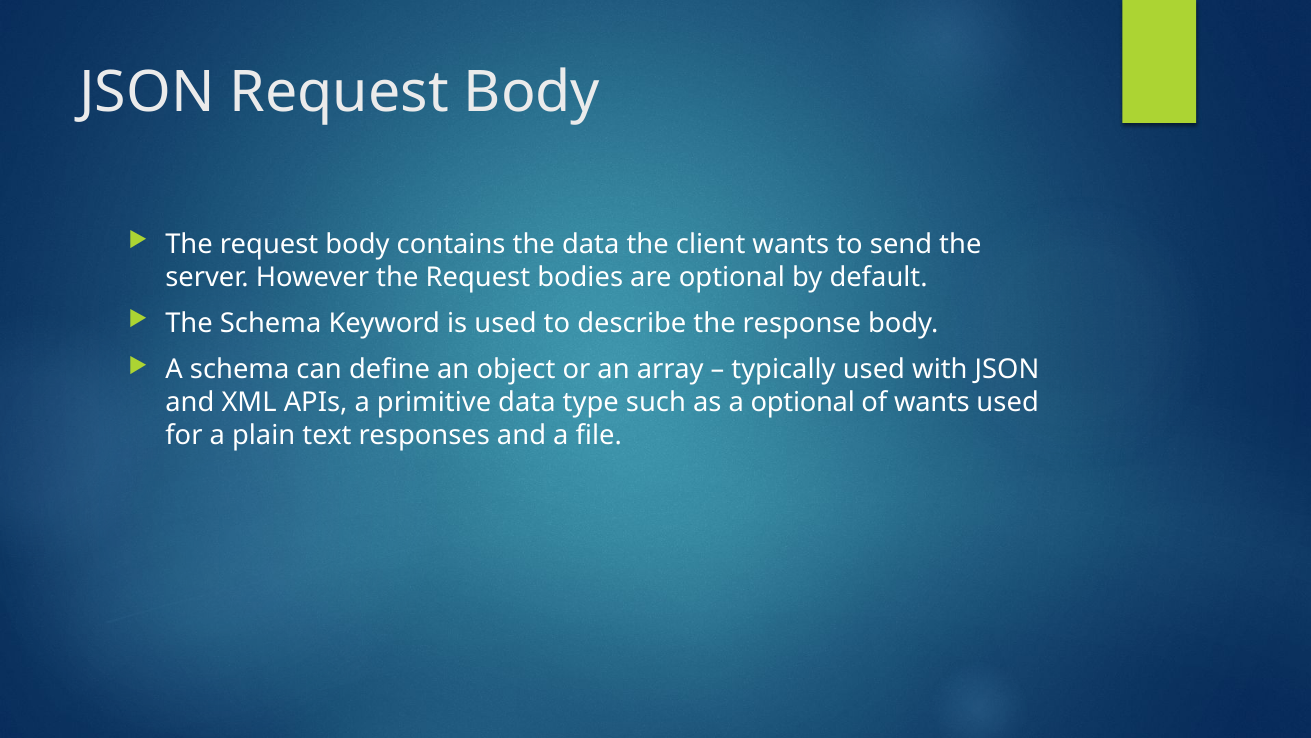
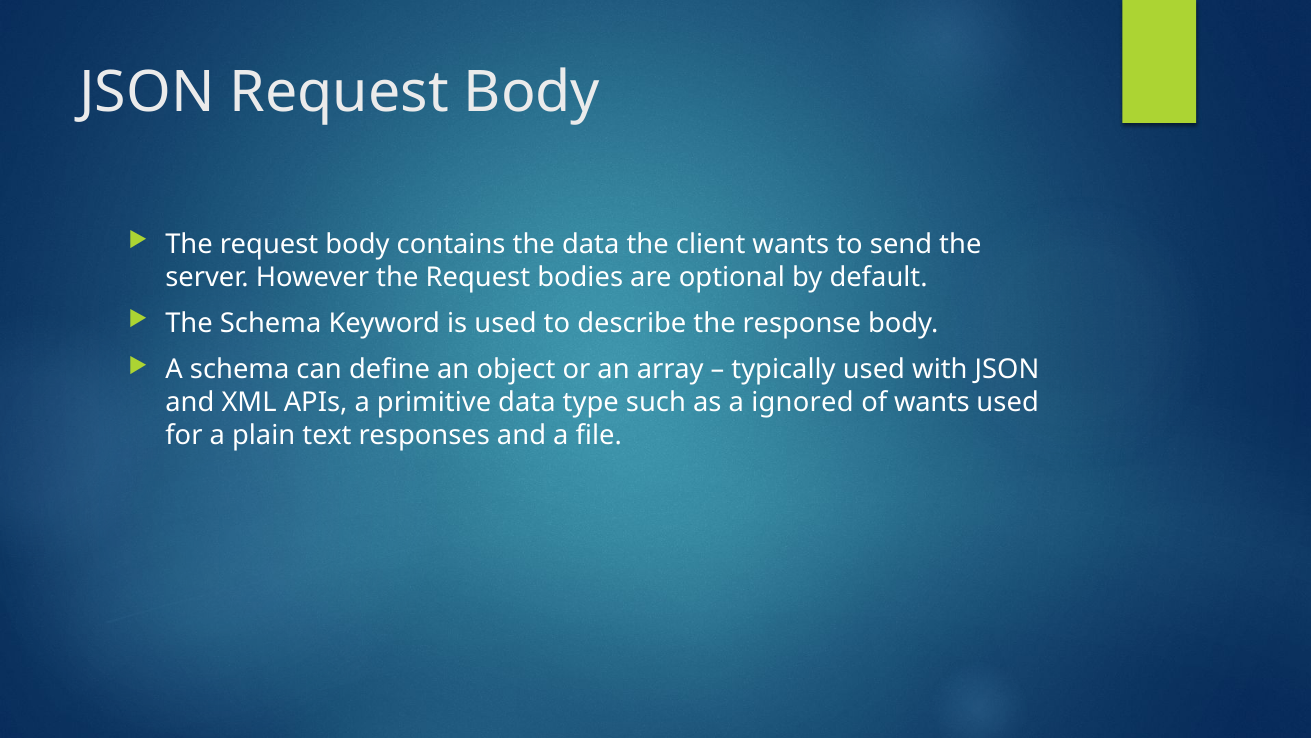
a optional: optional -> ignored
